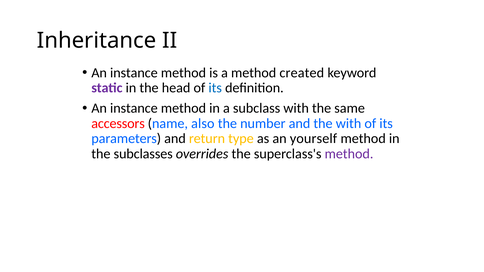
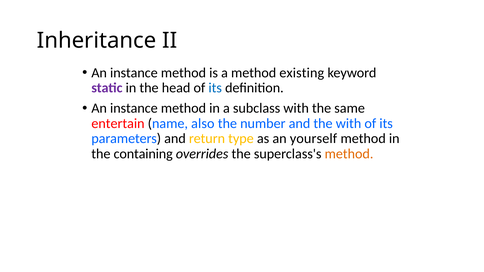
created: created -> existing
accessors: accessors -> entertain
subclasses: subclasses -> containing
method at (349, 154) colour: purple -> orange
